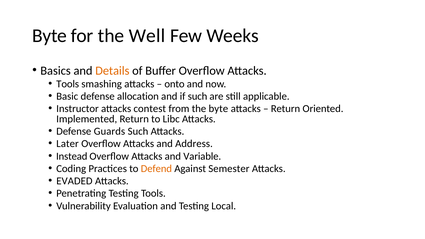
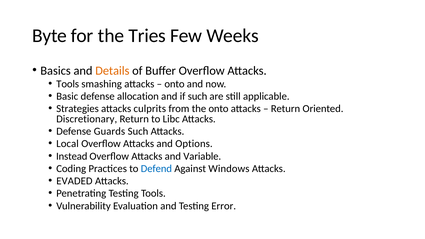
Well: Well -> Tries
Instructor: Instructor -> Strategies
contest: contest -> culprits
the byte: byte -> onto
Implemented: Implemented -> Discretionary
Later: Later -> Local
Address: Address -> Options
Defend colour: orange -> blue
Semester: Semester -> Windows
Local: Local -> Error
